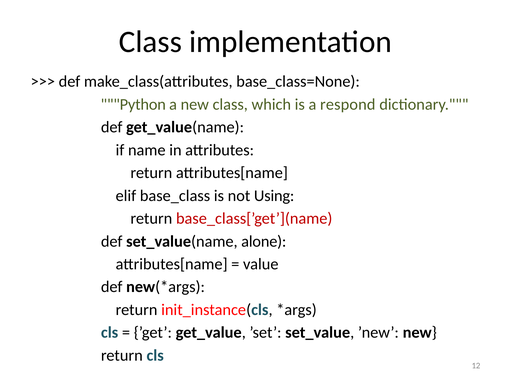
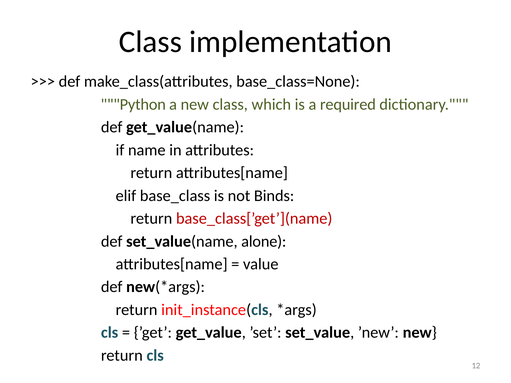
respond: respond -> required
Using: Using -> Binds
